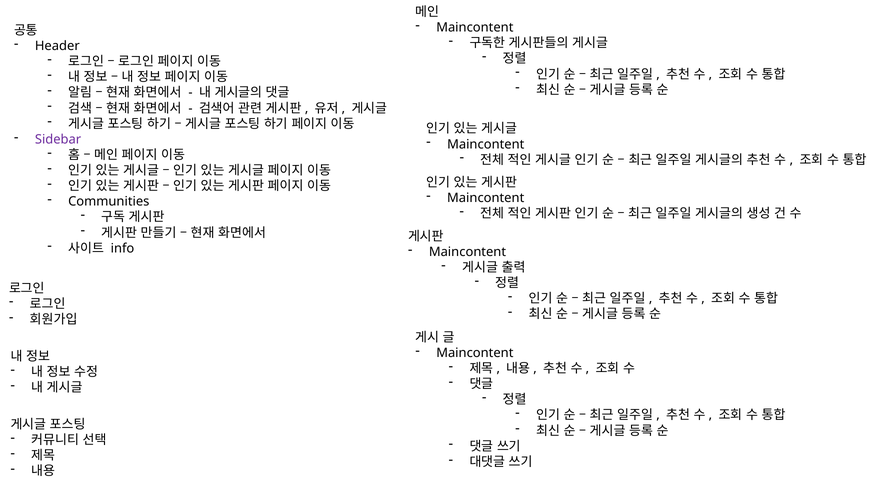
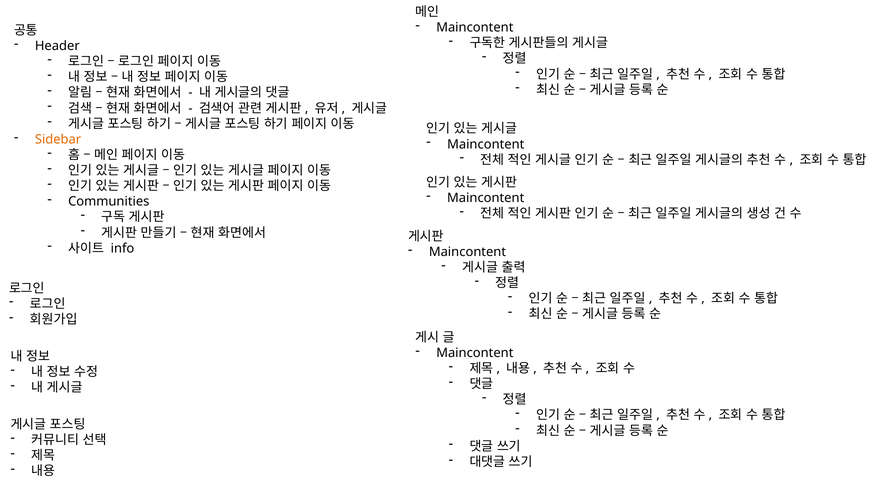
Sidebar colour: purple -> orange
